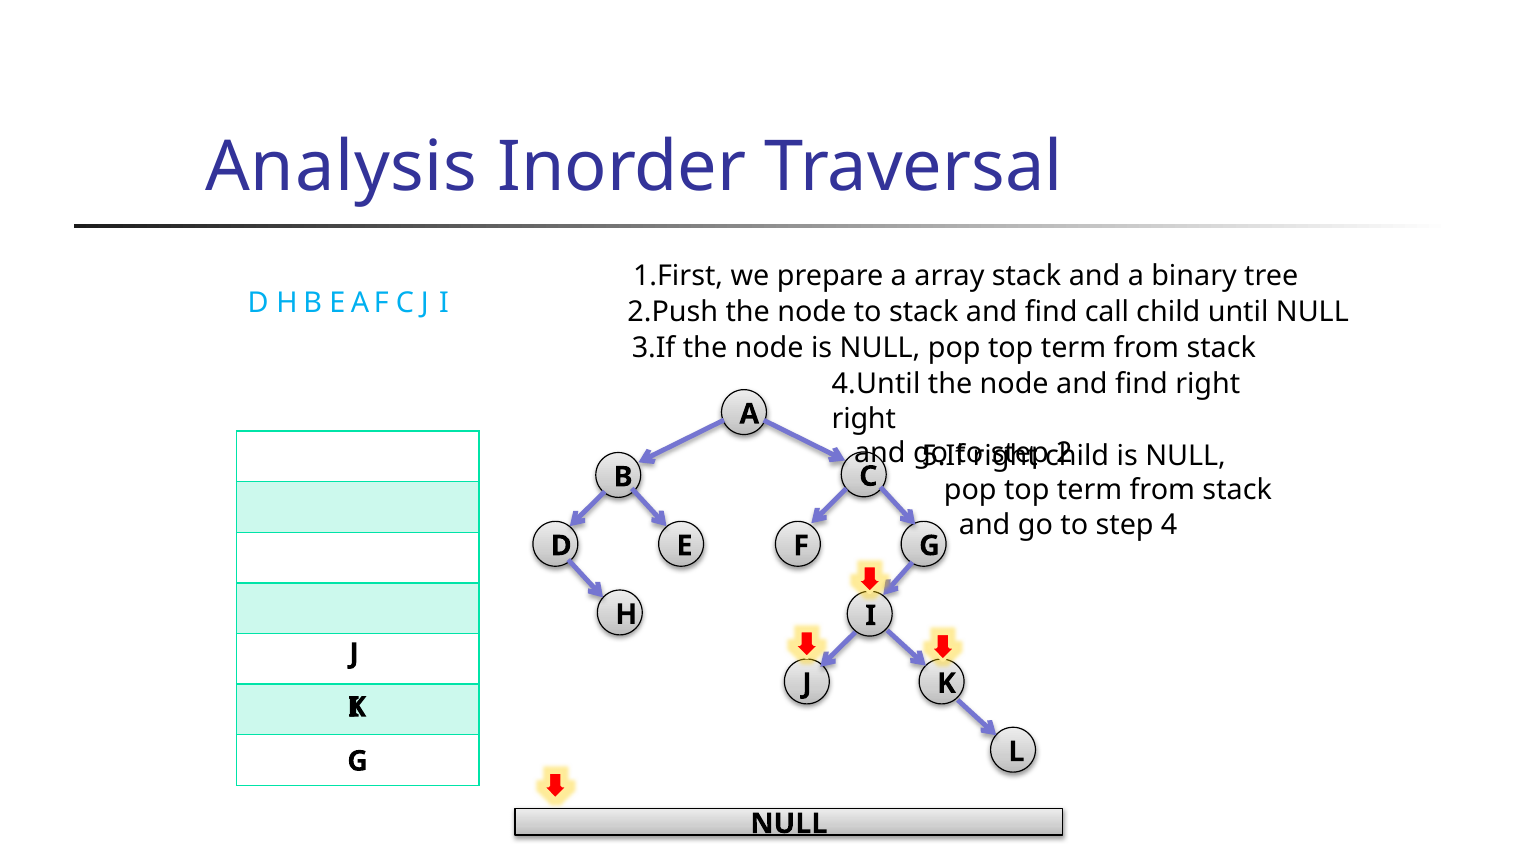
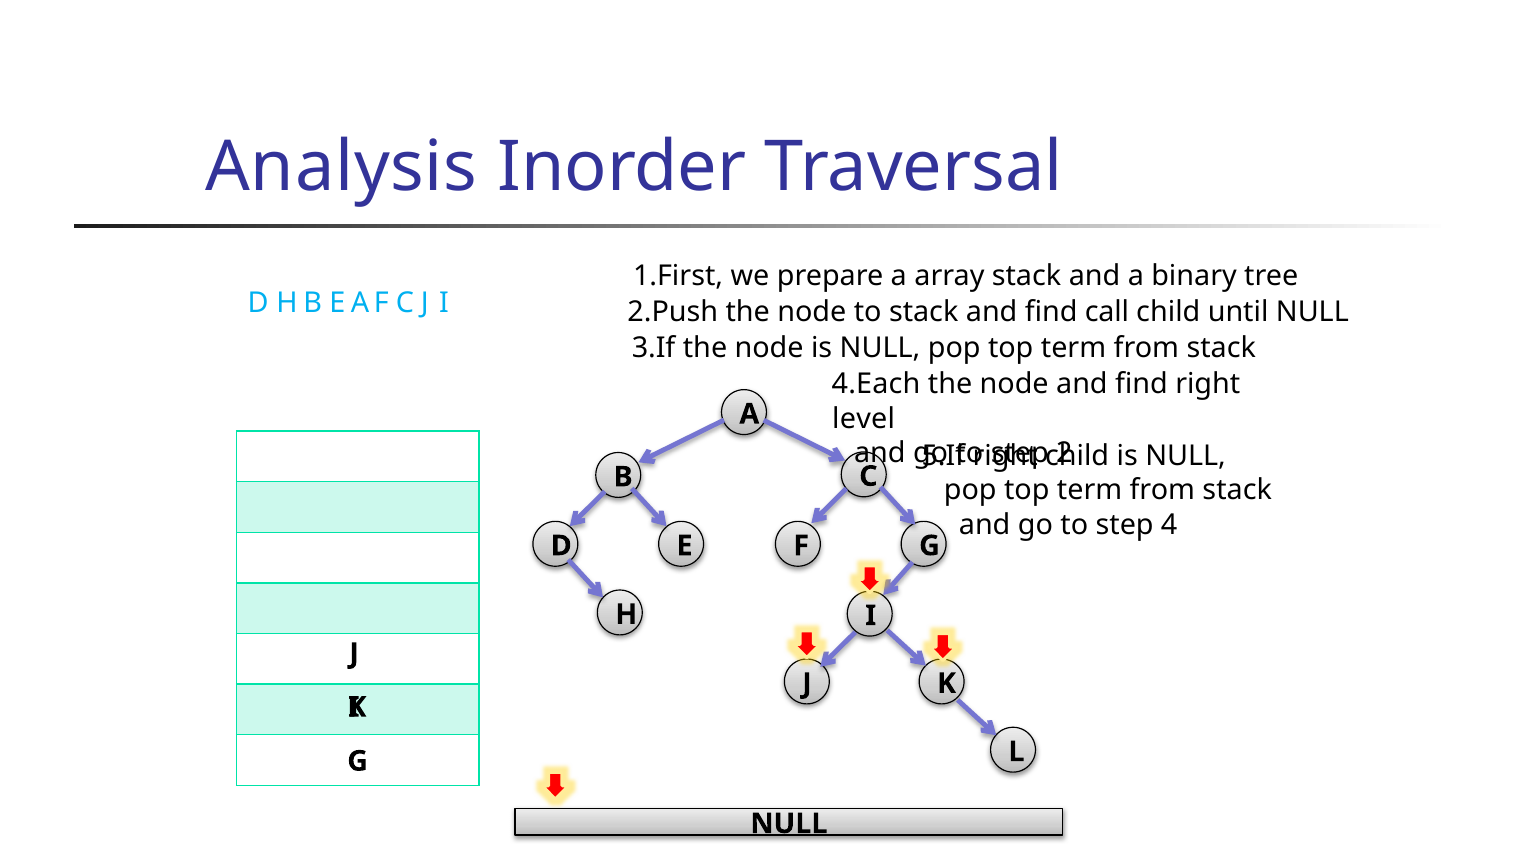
4.Until: 4.Until -> 4.Each
right at (864, 419): right -> level
